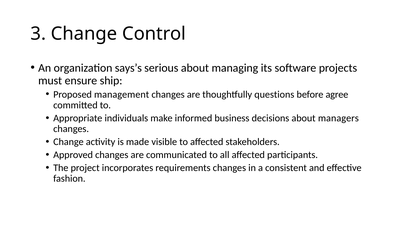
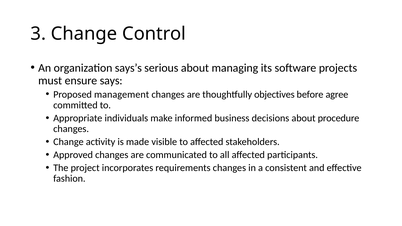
ship: ship -> says
questions: questions -> objectives
managers: managers -> procedure
